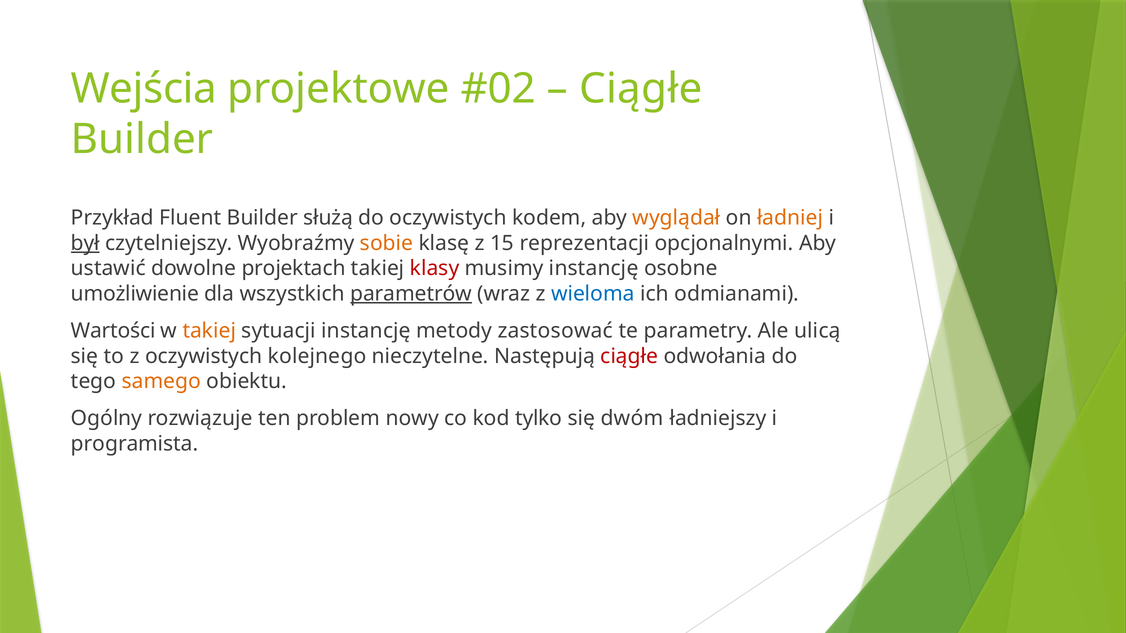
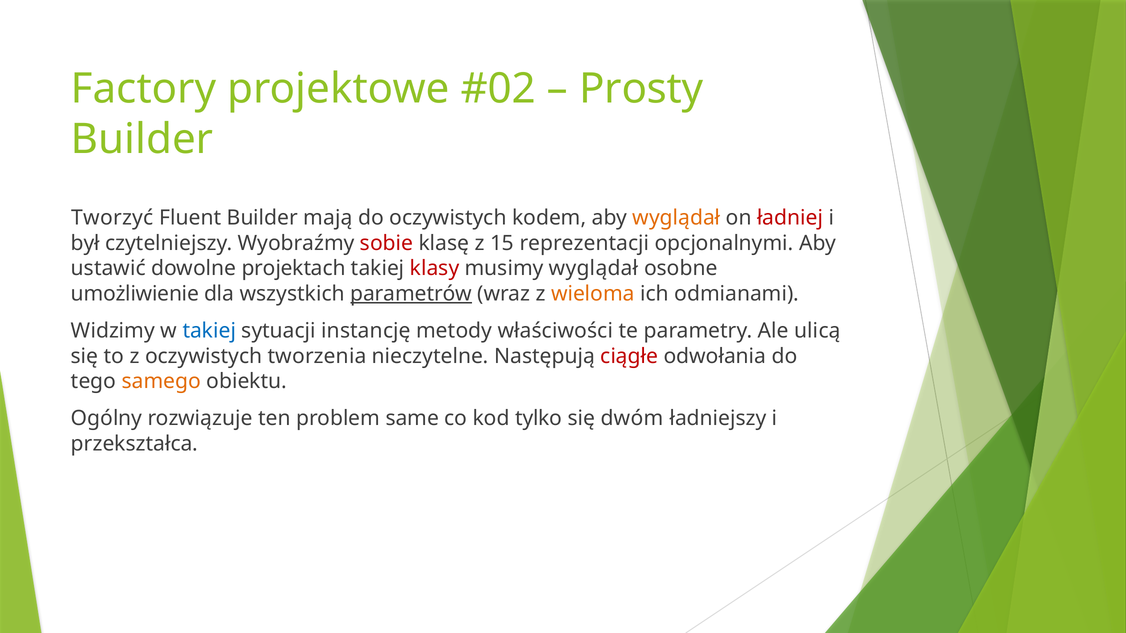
Wejścia: Wejścia -> Factory
Ciągłe at (641, 89): Ciągłe -> Prosty
Przykład: Przykład -> Tworzyć
służą: służą -> mają
ładniej colour: orange -> red
był underline: present -> none
sobie colour: orange -> red
musimy instancję: instancję -> wyglądał
wieloma colour: blue -> orange
Wartości: Wartości -> Widzimy
takiej at (209, 331) colour: orange -> blue
zastosować: zastosować -> właściwości
kolejnego: kolejnego -> tworzenia
nowy: nowy -> same
programista: programista -> przekształca
